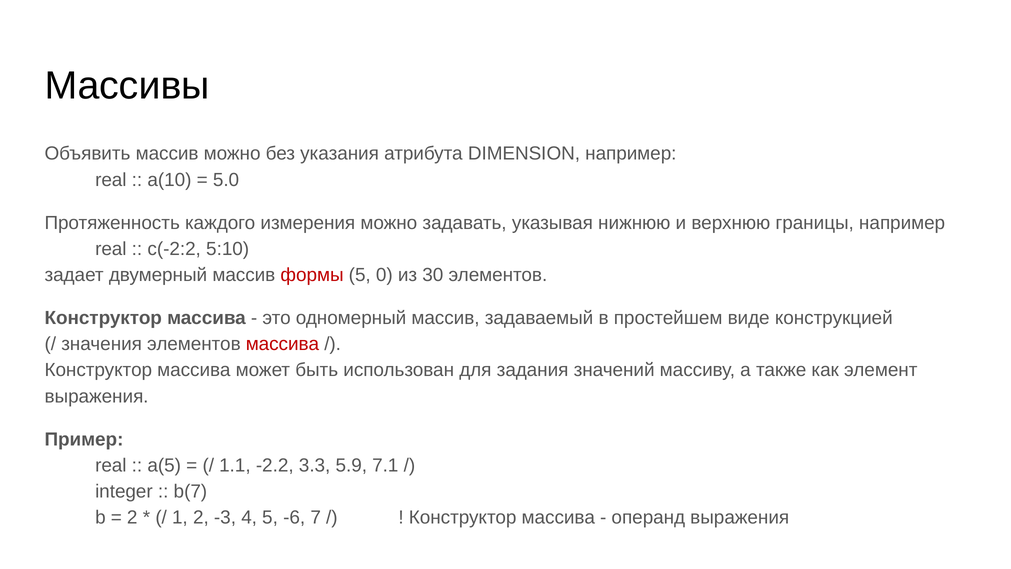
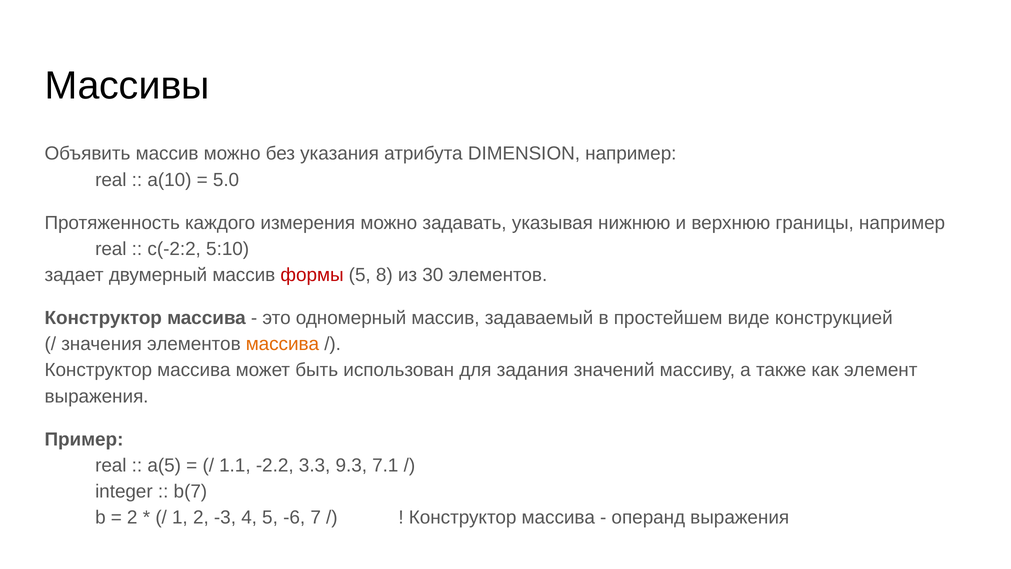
0: 0 -> 8
массива at (282, 344) colour: red -> orange
5.9: 5.9 -> 9.3
